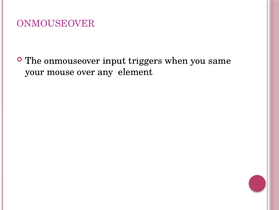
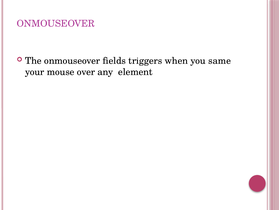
input: input -> fields
